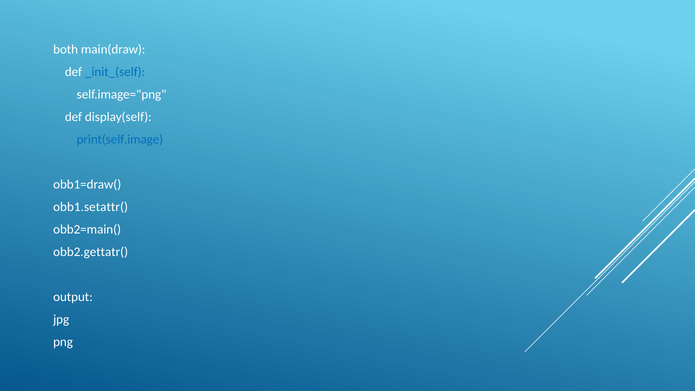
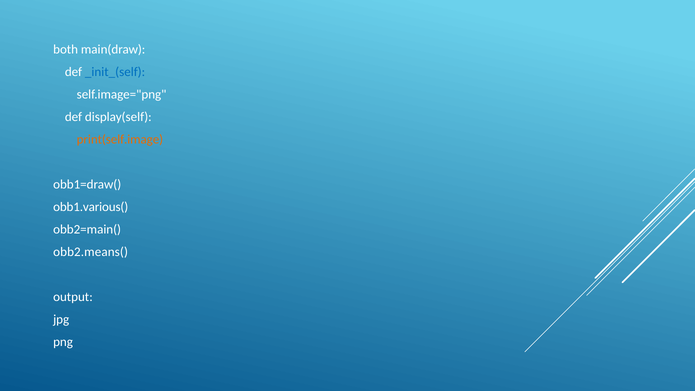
print(self.image colour: blue -> orange
obb1.setattr(: obb1.setattr( -> obb1.various(
obb2.gettatr(: obb2.gettatr( -> obb2.means(
